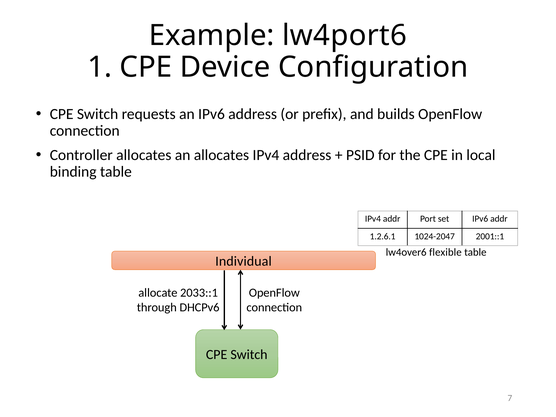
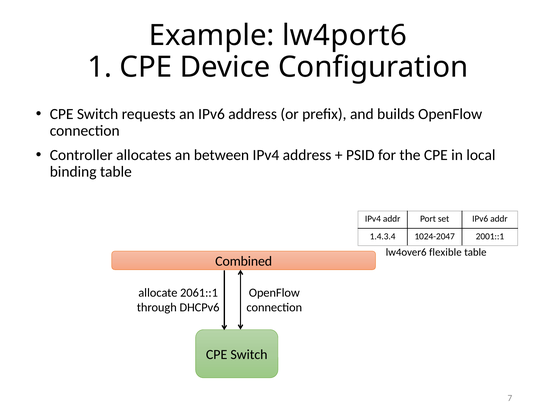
an allocates: allocates -> between
1.2.6.1: 1.2.6.1 -> 1.4.3.4
Individual: Individual -> Combined
2033::1: 2033::1 -> 2061::1
